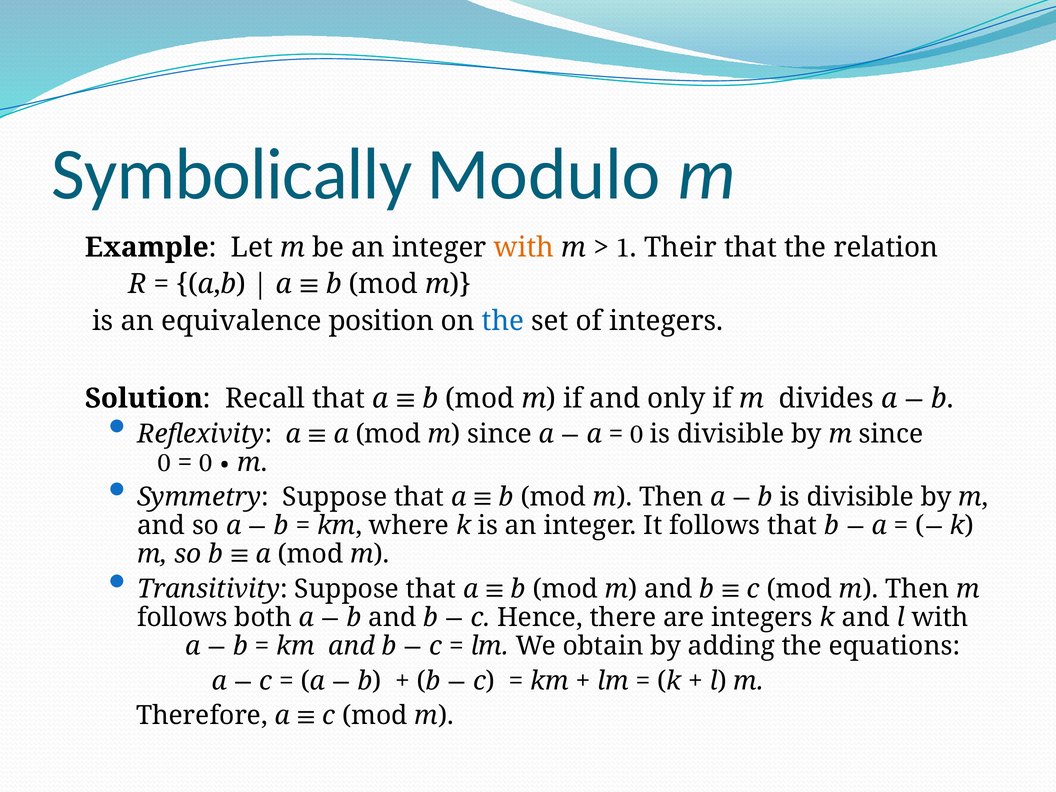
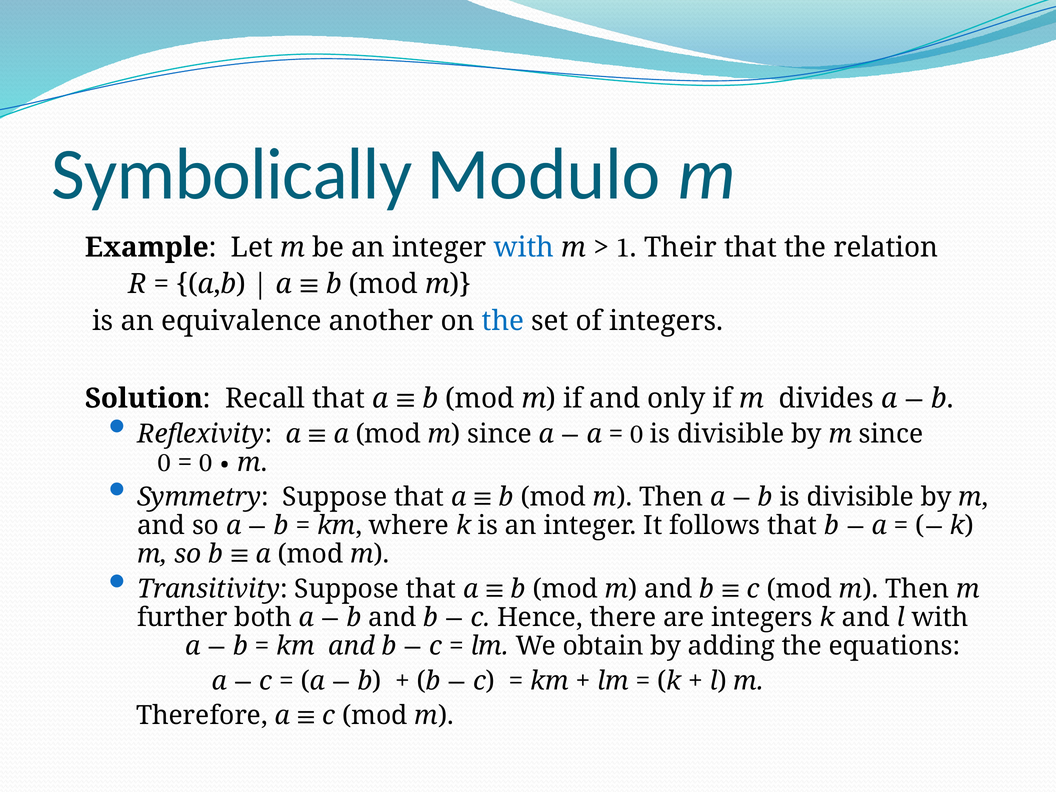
with at (524, 247) colour: orange -> blue
position: position -> another
follows at (182, 618): follows -> further
